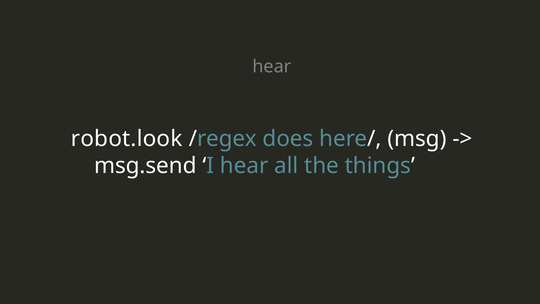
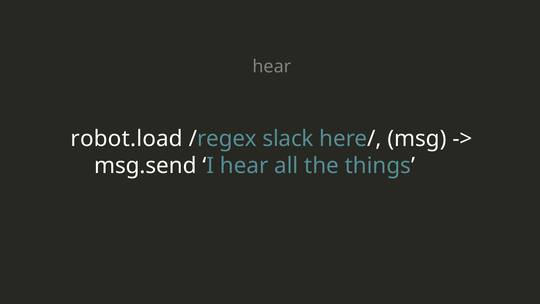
robot.look: robot.look -> robot.load
does: does -> slack
